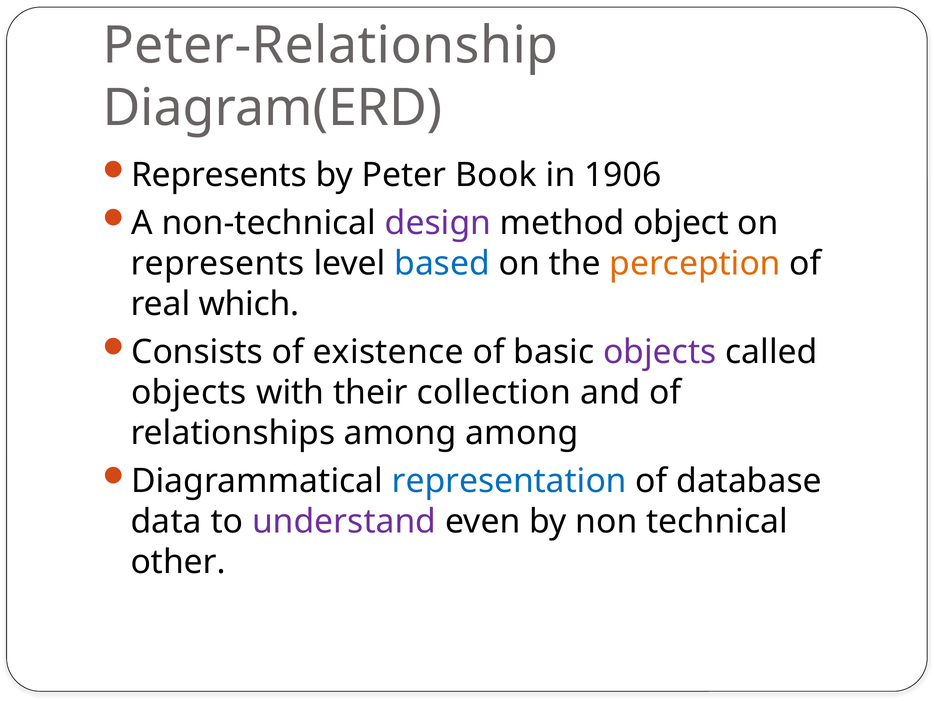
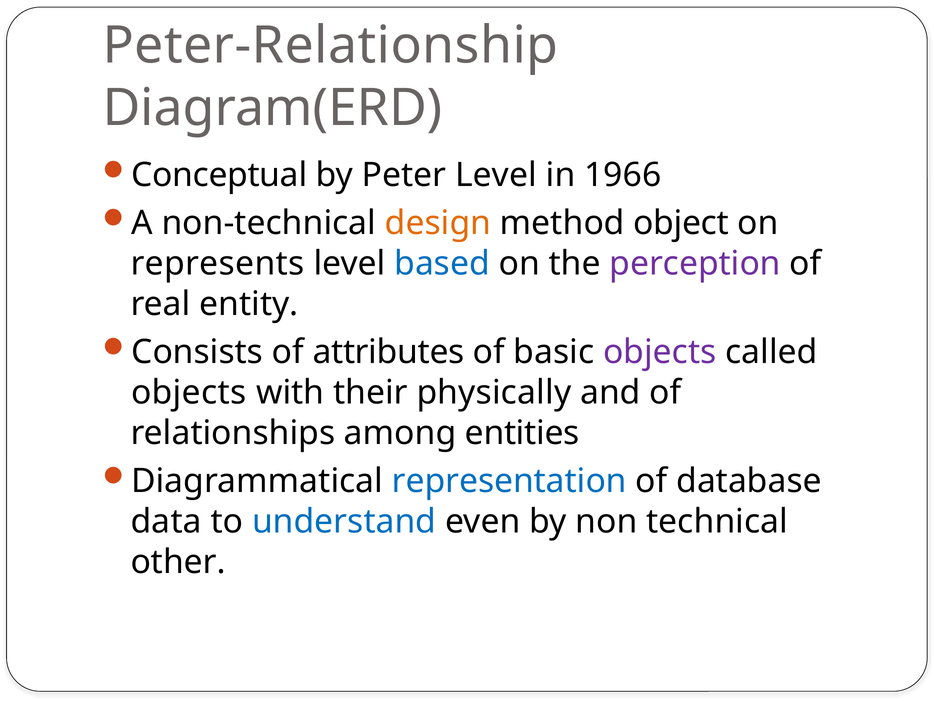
Represents at (219, 175): Represents -> Conceptual
Peter Book: Book -> Level
1906: 1906 -> 1966
design colour: purple -> orange
perception colour: orange -> purple
which: which -> entity
existence: existence -> attributes
collection: collection -> physically
among among: among -> entities
understand colour: purple -> blue
